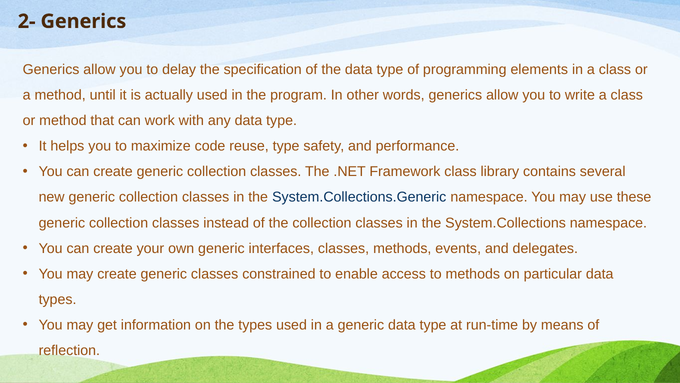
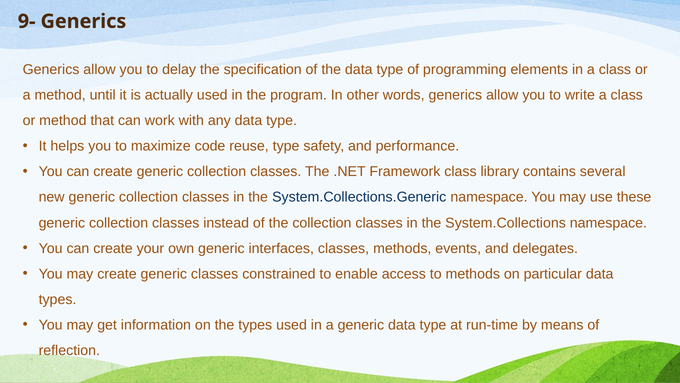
2-: 2- -> 9-
